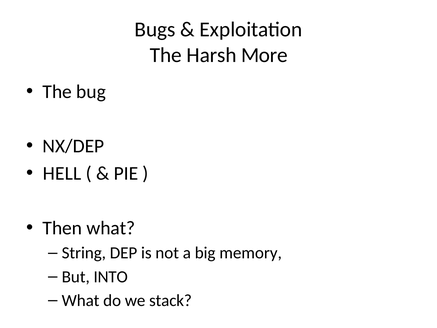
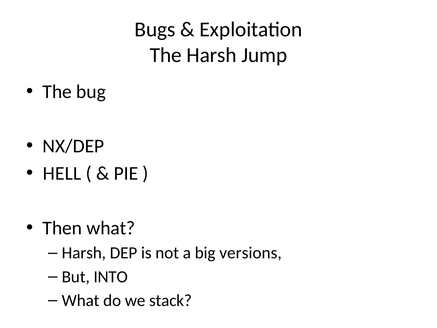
More: More -> Jump
String at (84, 253): String -> Harsh
memory: memory -> versions
